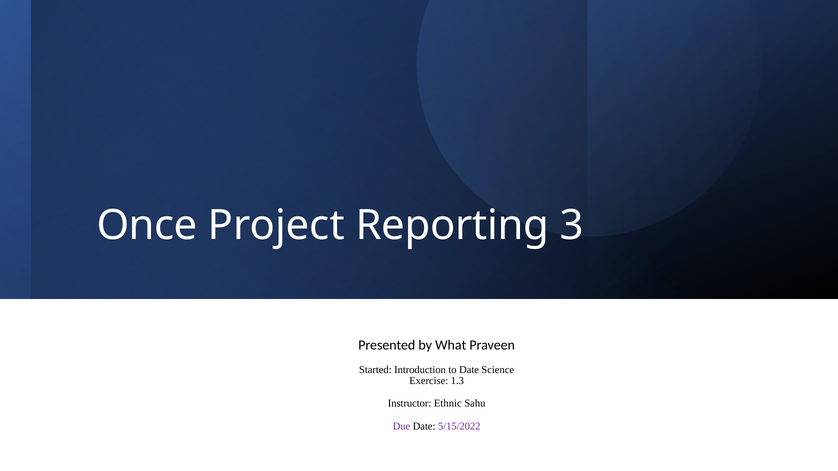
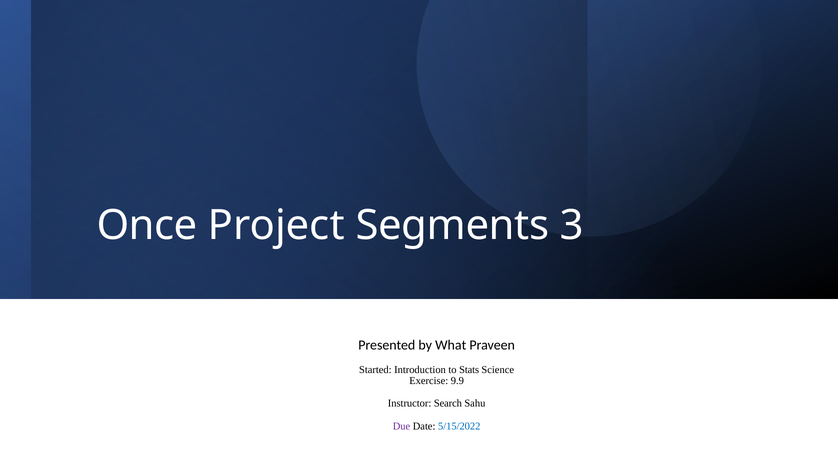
Reporting: Reporting -> Segments
to Date: Date -> Stats
1.3: 1.3 -> 9.9
Ethnic: Ethnic -> Search
5/15/2022 colour: purple -> blue
